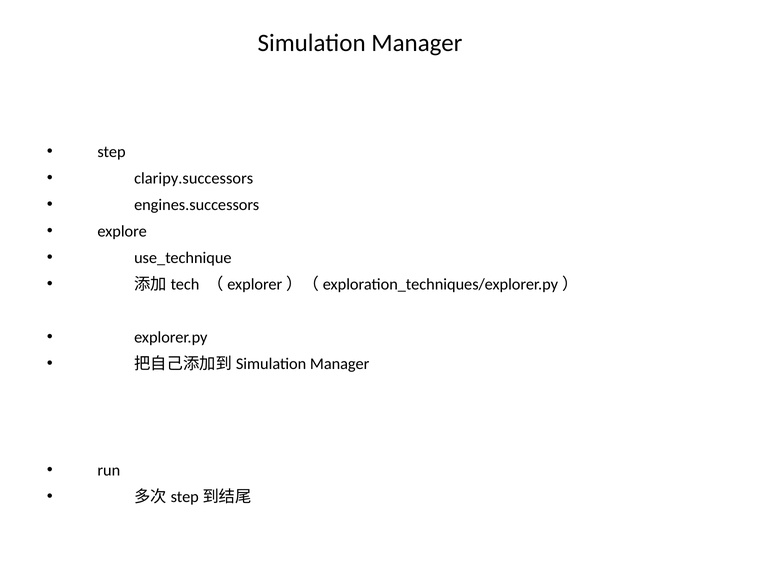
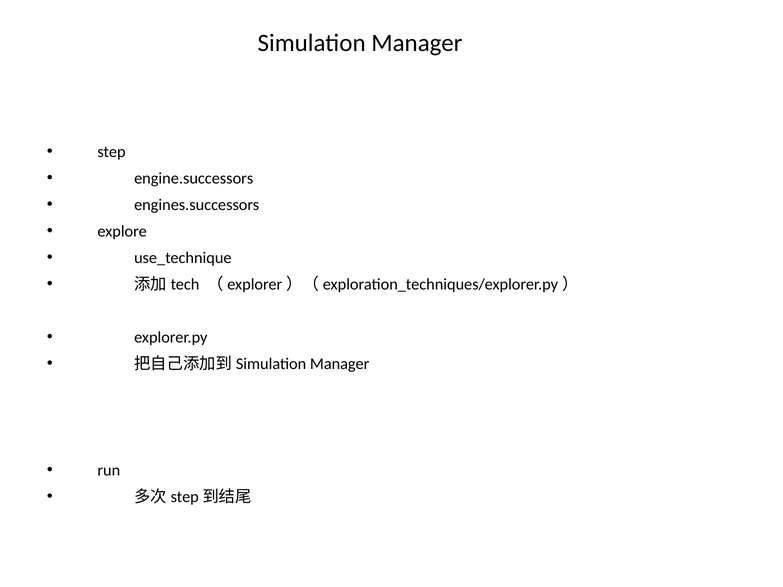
claripy.successors: claripy.successors -> engine.successors
